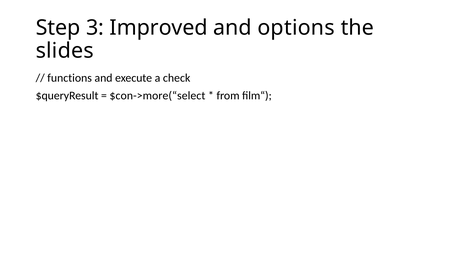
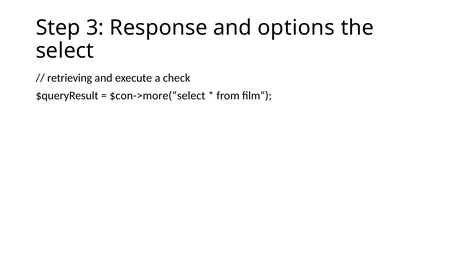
Improved: Improved -> Response
slides: slides -> select
functions: functions -> retrieving
